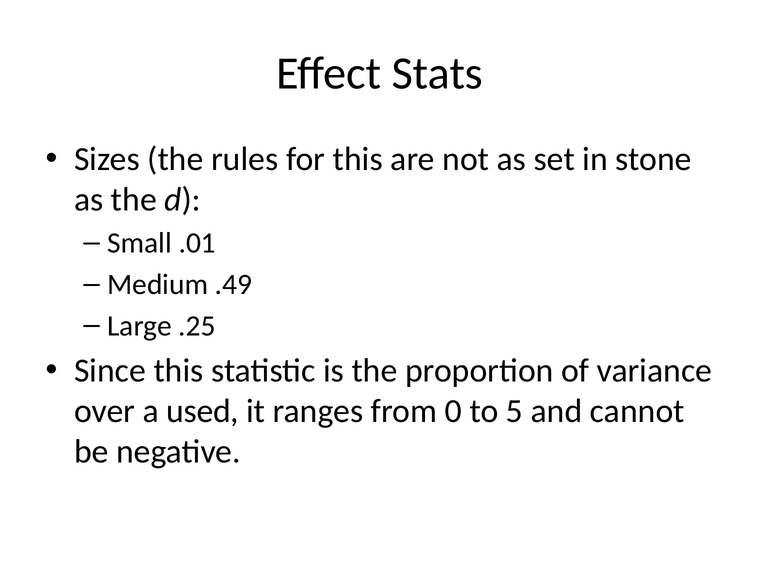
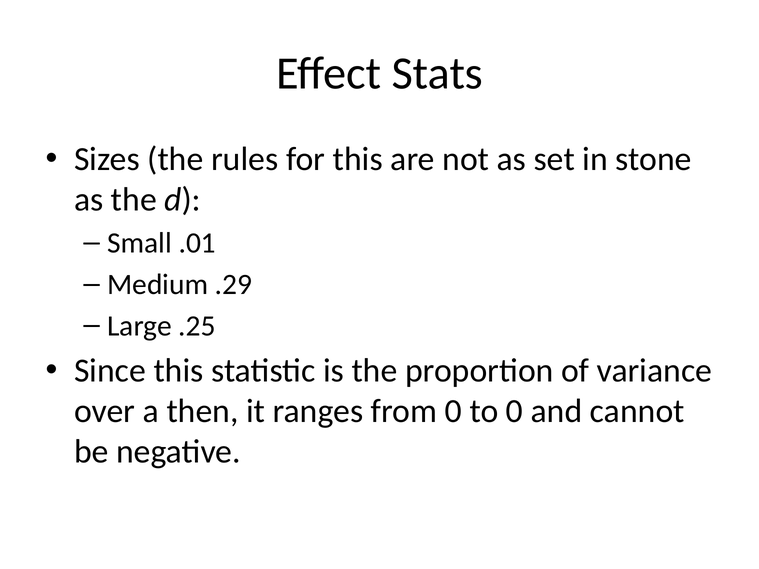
.49: .49 -> .29
used: used -> then
to 5: 5 -> 0
